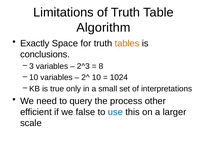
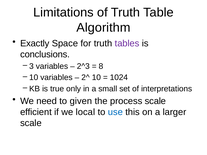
tables colour: orange -> purple
query: query -> given
process other: other -> scale
false: false -> local
